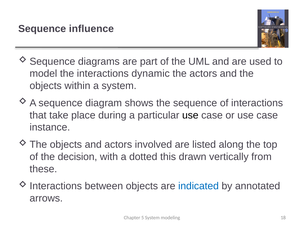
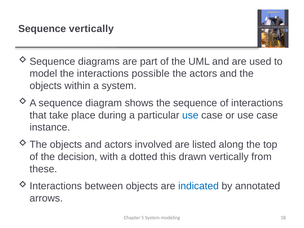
Sequence influence: influence -> vertically
dynamic: dynamic -> possible
use at (190, 115) colour: black -> blue
